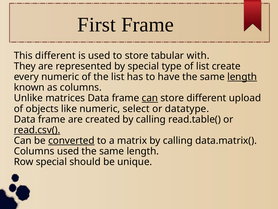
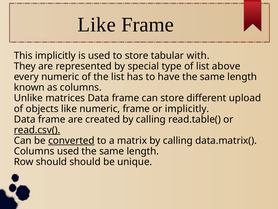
First at (97, 25): First -> Like
This different: different -> implicitly
create: create -> above
length at (242, 77) underline: present -> none
can at (150, 98) underline: present -> none
numeric select: select -> frame
or datatype: datatype -> implicitly
Row special: special -> should
